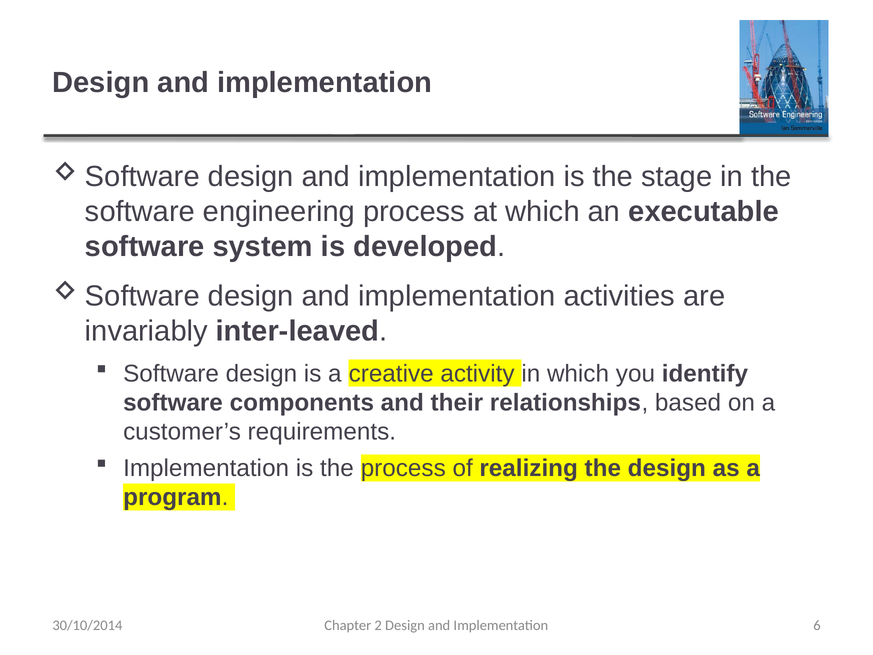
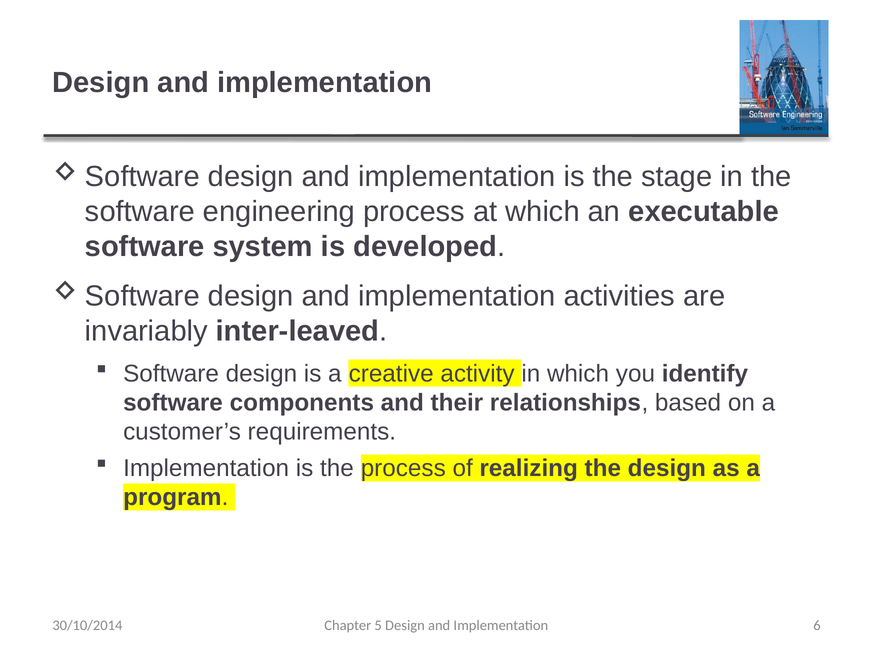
2: 2 -> 5
